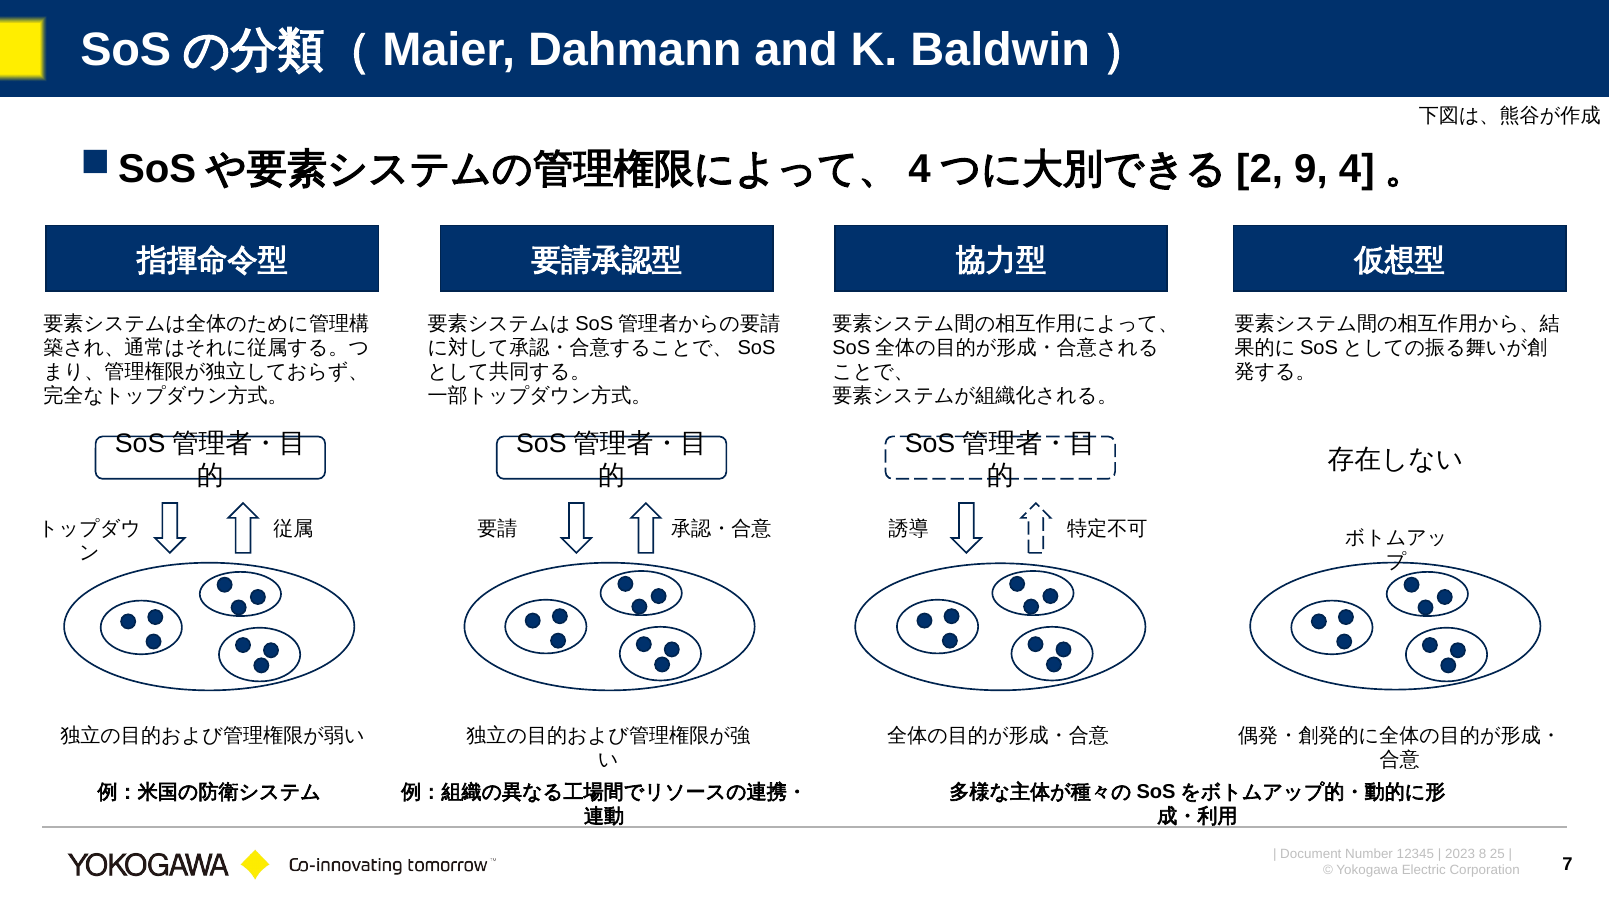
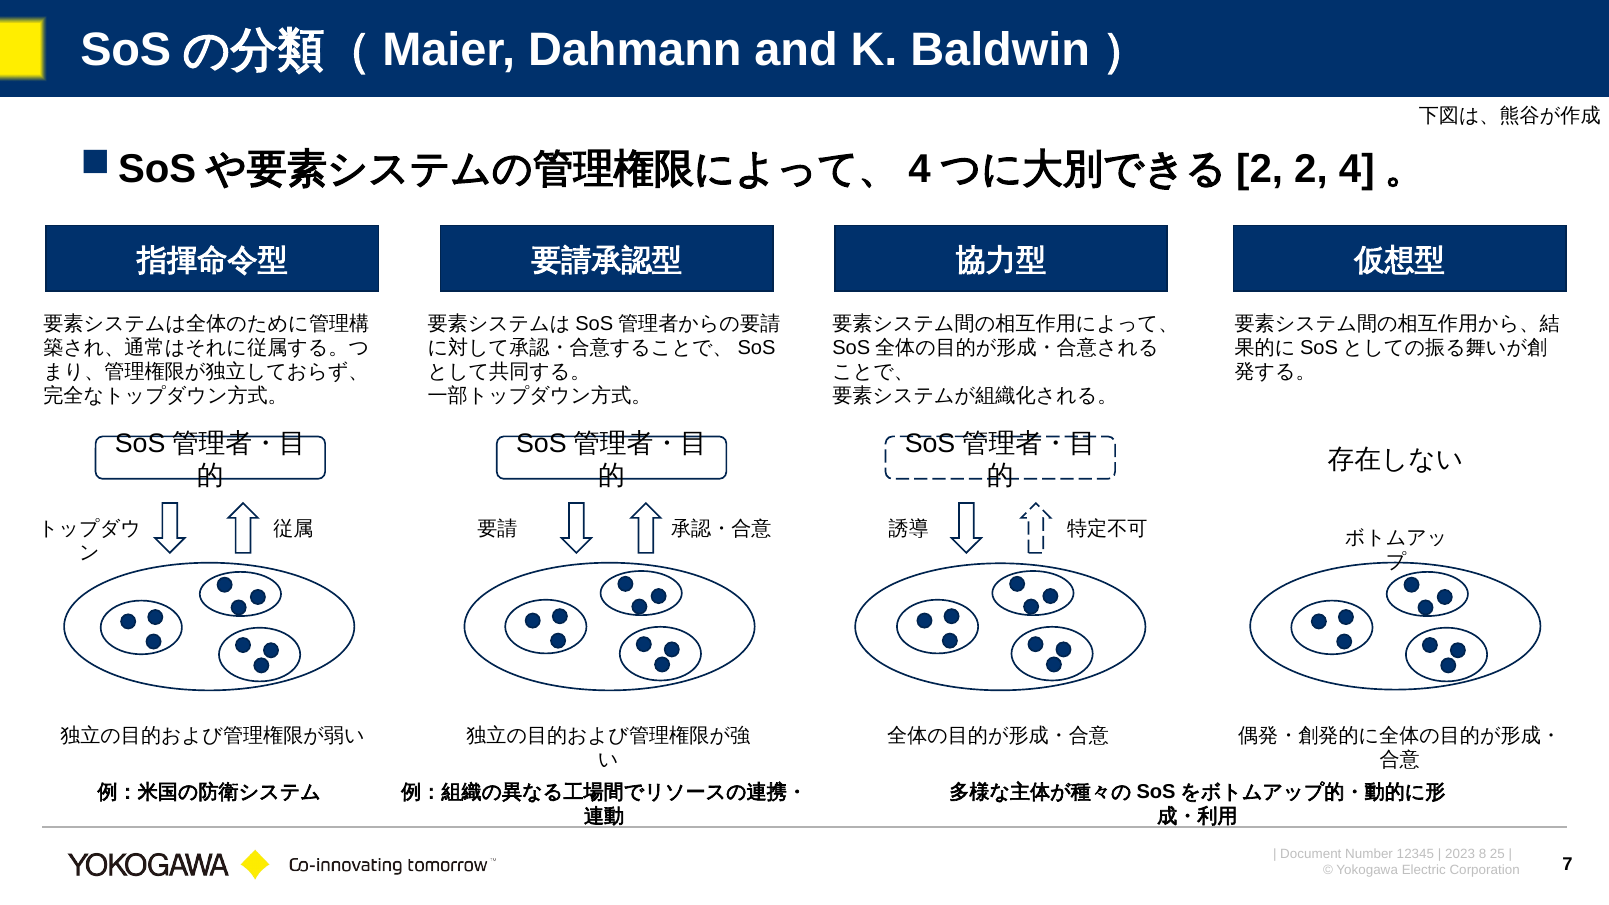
9 at (1311, 169): 9 -> 2
